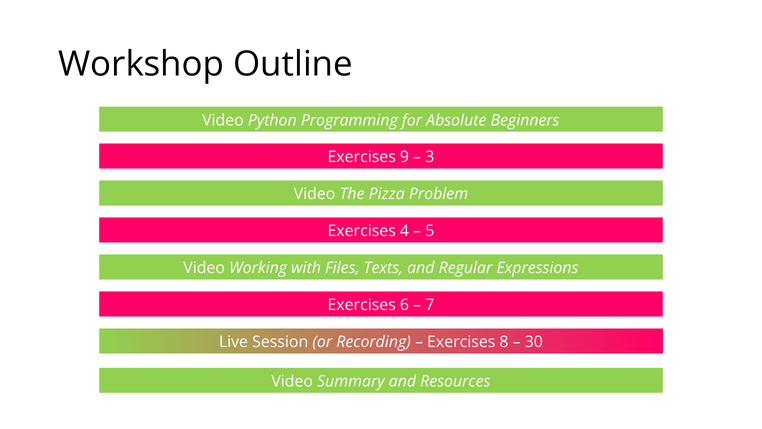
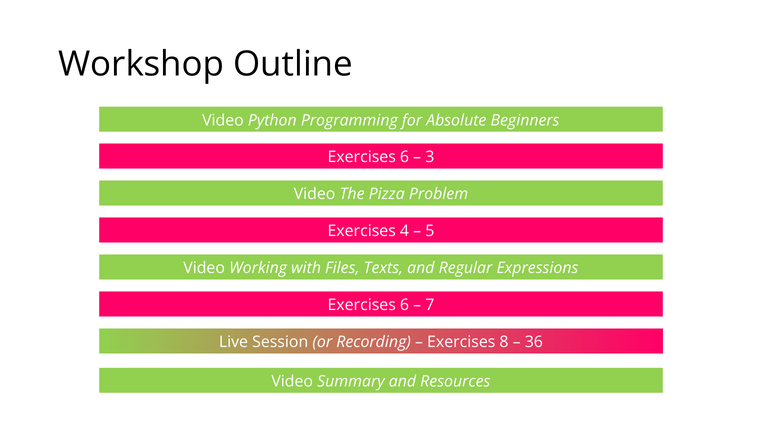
9 at (404, 157): 9 -> 6
30: 30 -> 36
